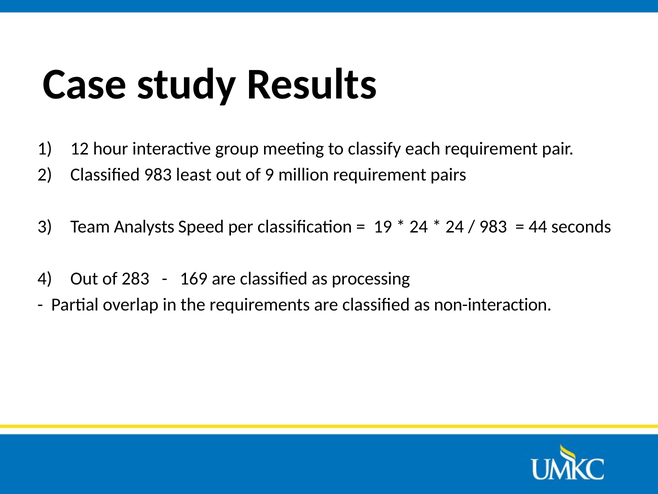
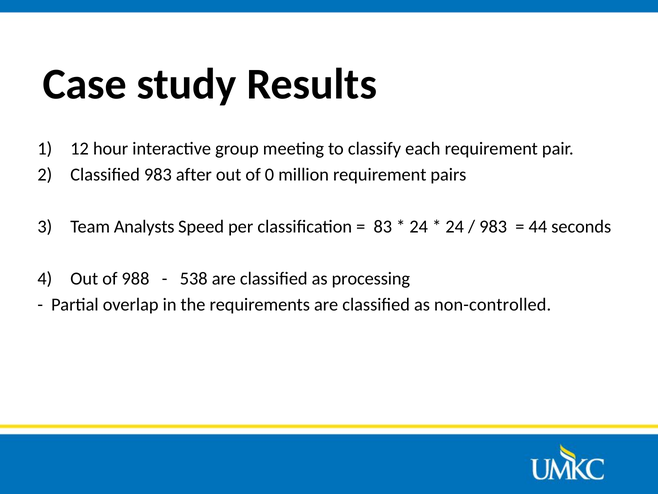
least: least -> after
9: 9 -> 0
19: 19 -> 83
283: 283 -> 988
169: 169 -> 538
non-interaction: non-interaction -> non-controlled
